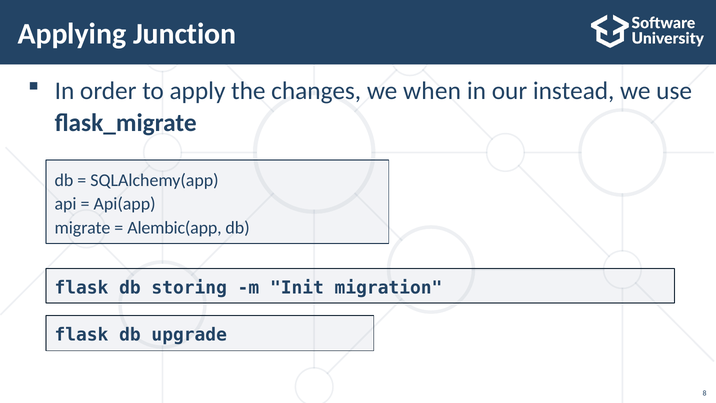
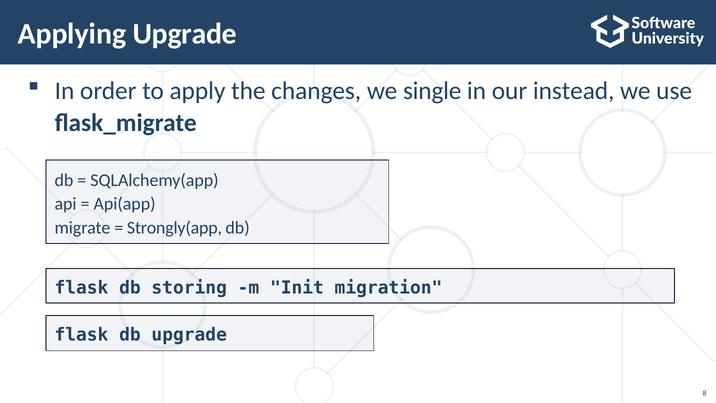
Applying Junction: Junction -> Upgrade
when: when -> single
Alembic(app: Alembic(app -> Strongly(app
